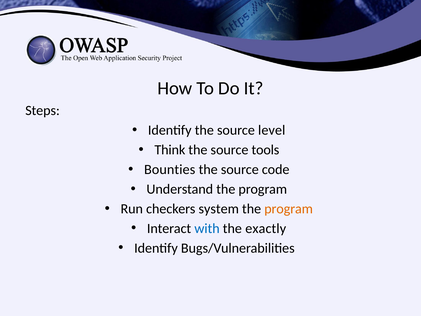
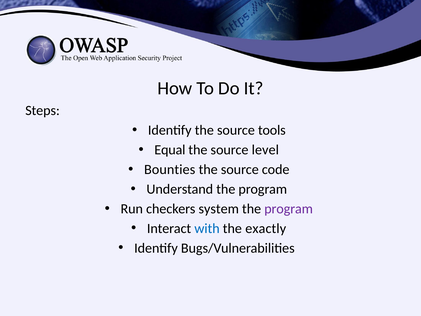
level: level -> tools
Think: Think -> Equal
tools: tools -> level
program at (289, 209) colour: orange -> purple
